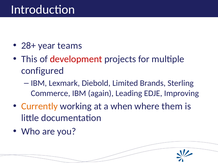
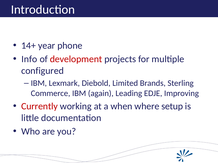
28+: 28+ -> 14+
teams: teams -> phone
This: This -> Info
Currently colour: orange -> red
them: them -> setup
